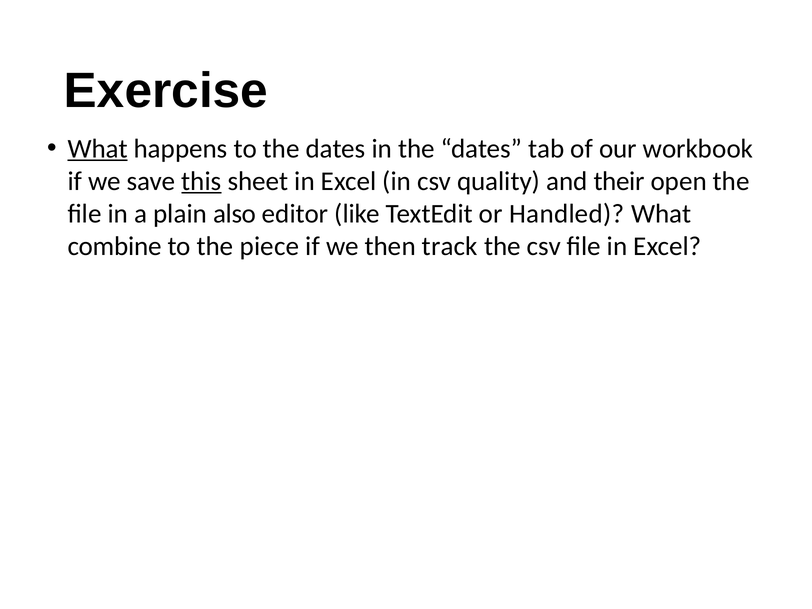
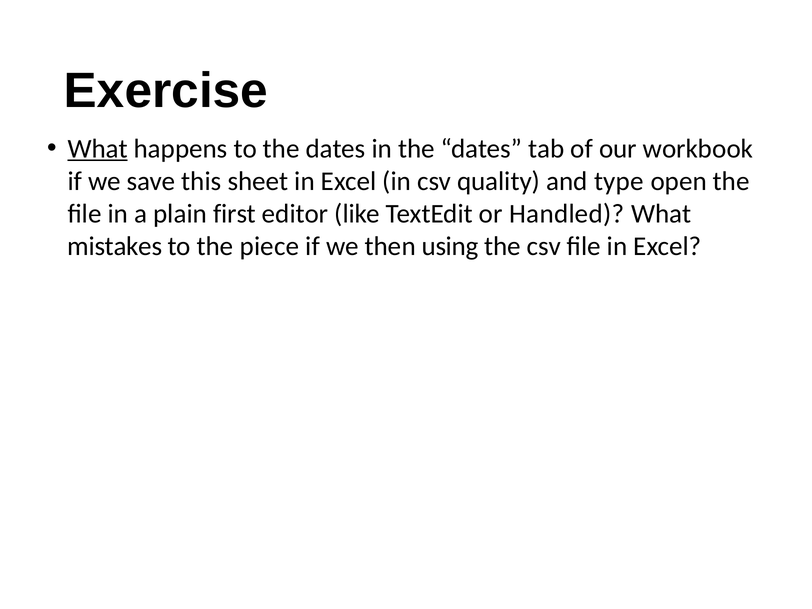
this underline: present -> none
their: their -> type
also: also -> first
combine: combine -> mistakes
track: track -> using
